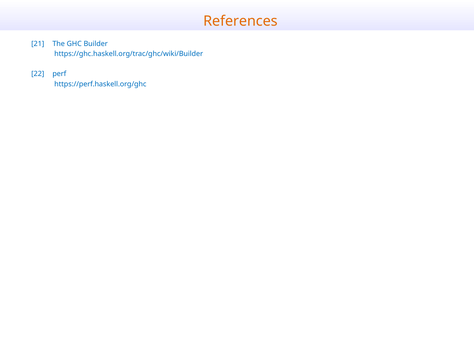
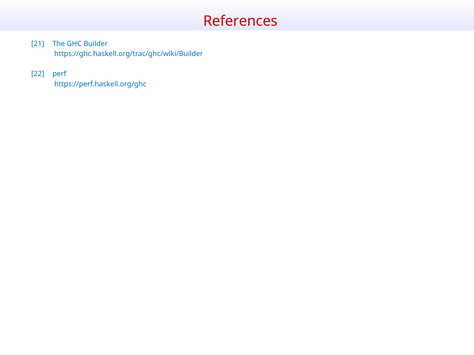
References colour: orange -> red
